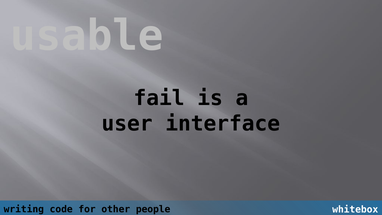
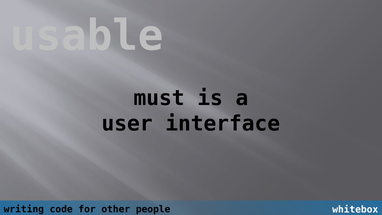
fail: fail -> must
